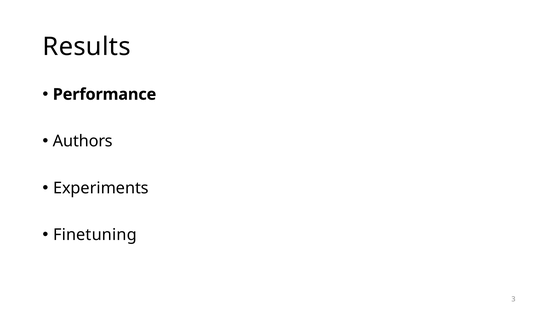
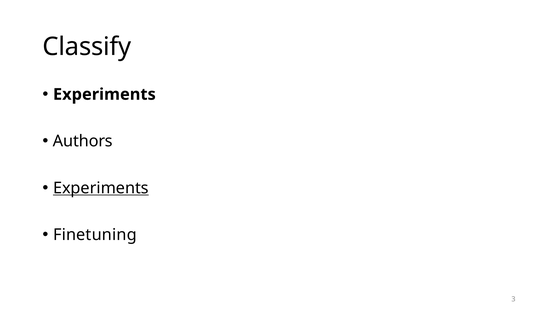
Results: Results -> Classify
Performance at (105, 94): Performance -> Experiments
Experiments at (101, 188) underline: none -> present
